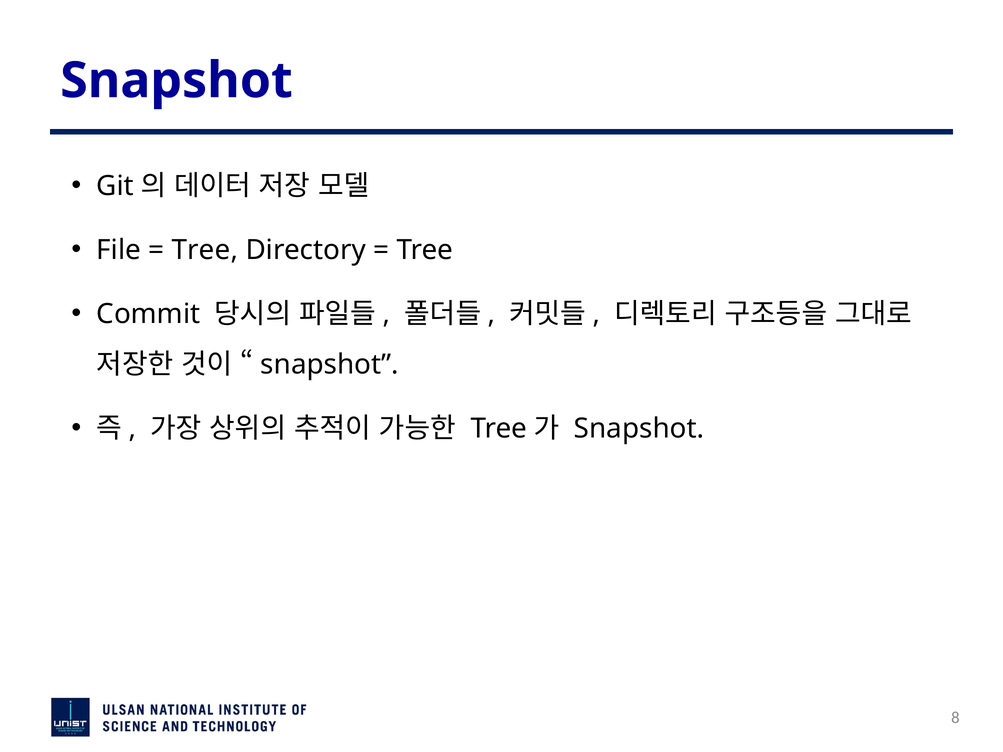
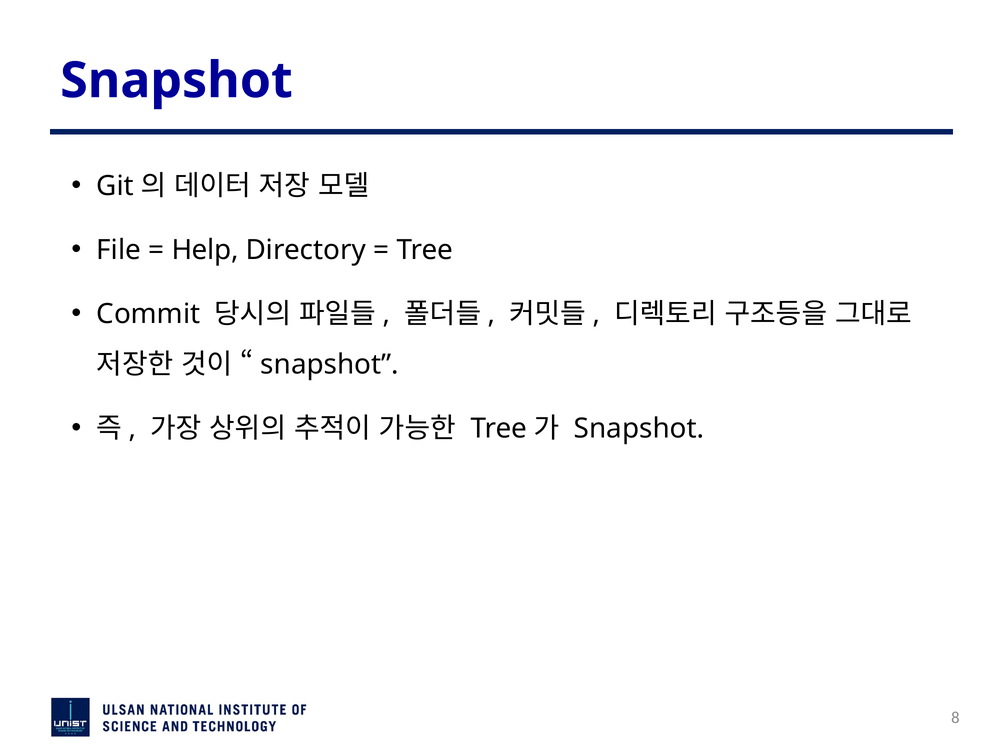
Tree at (205, 250): Tree -> Help
